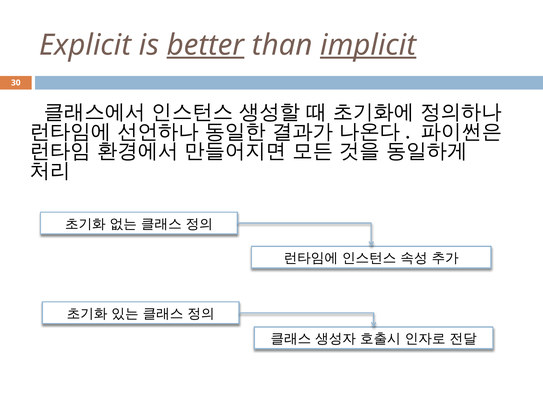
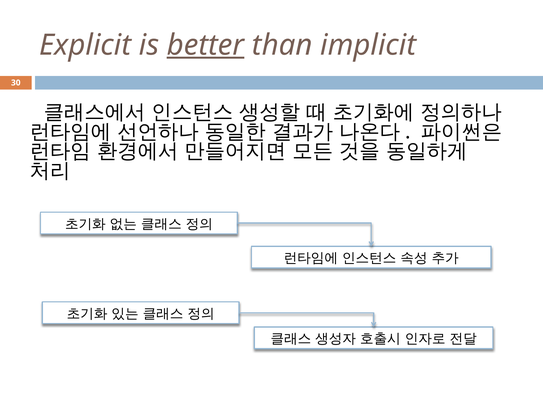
implicit underline: present -> none
